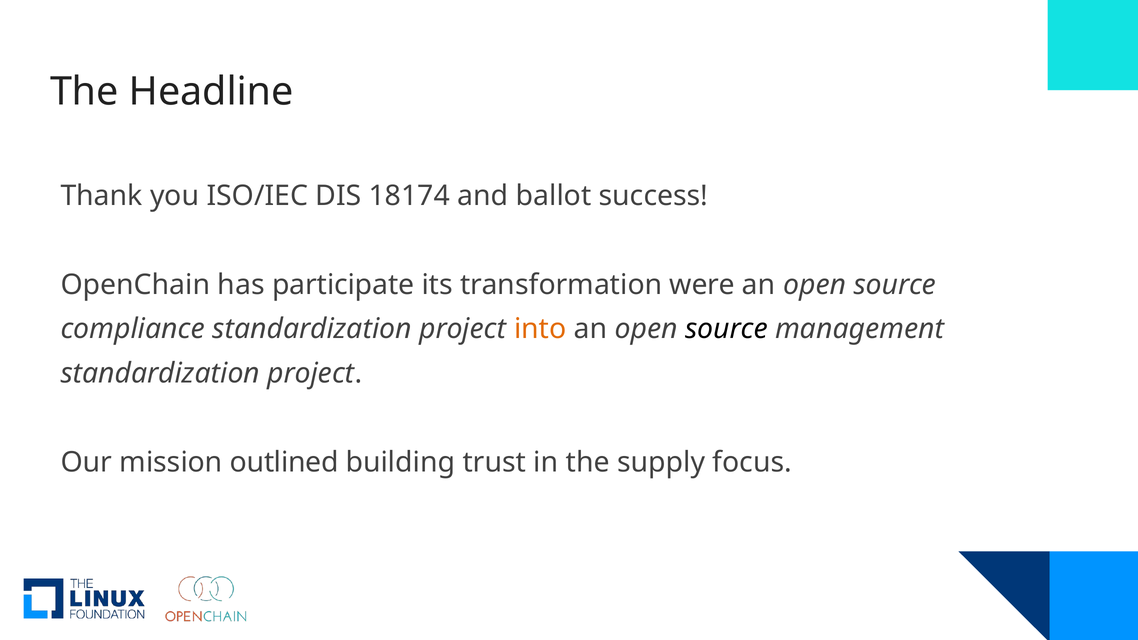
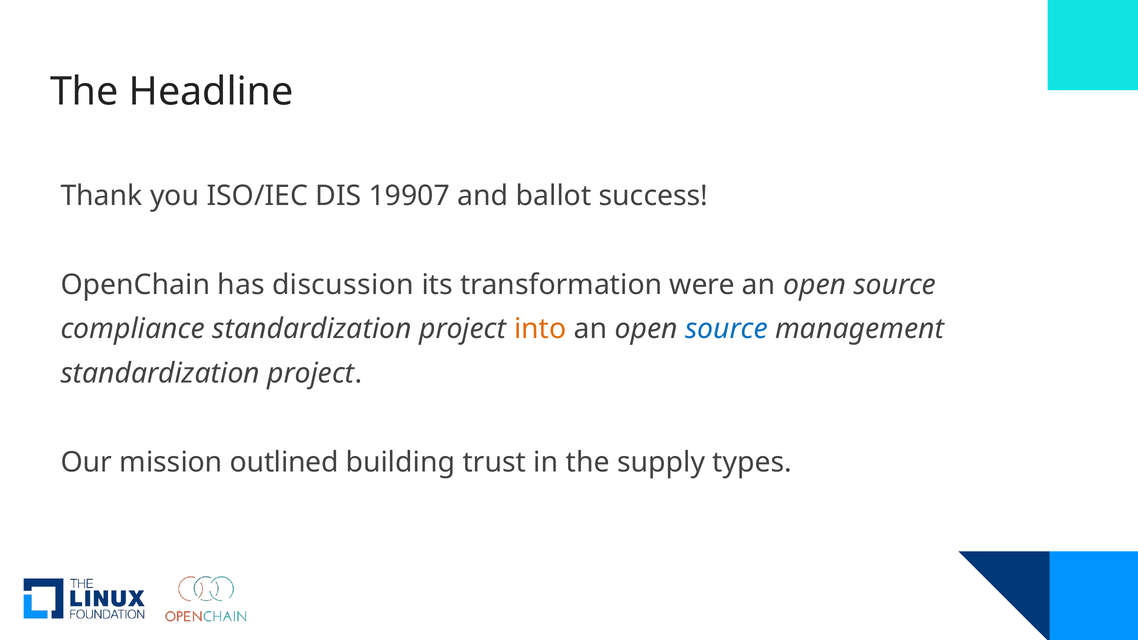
18174: 18174 -> 19907
participate: participate -> discussion
source at (727, 329) colour: black -> blue
focus: focus -> types
